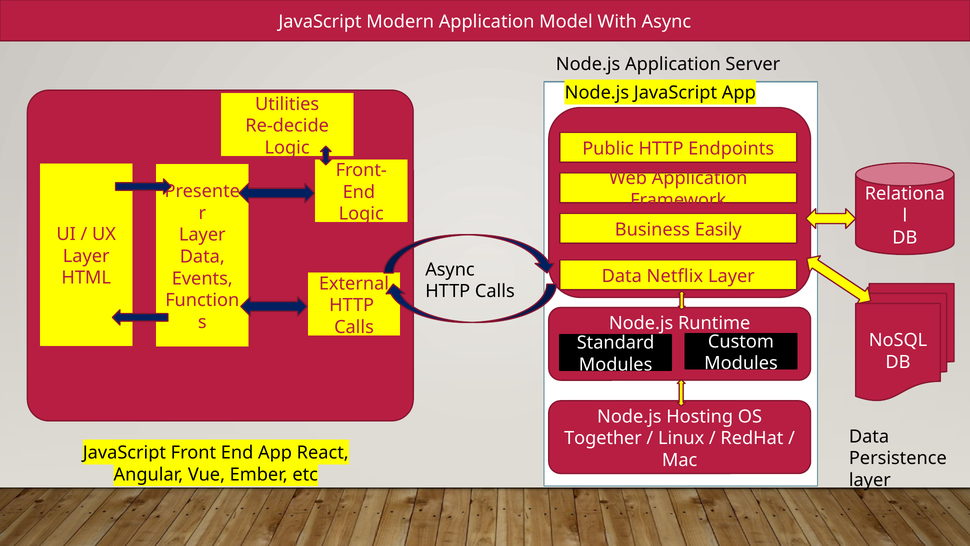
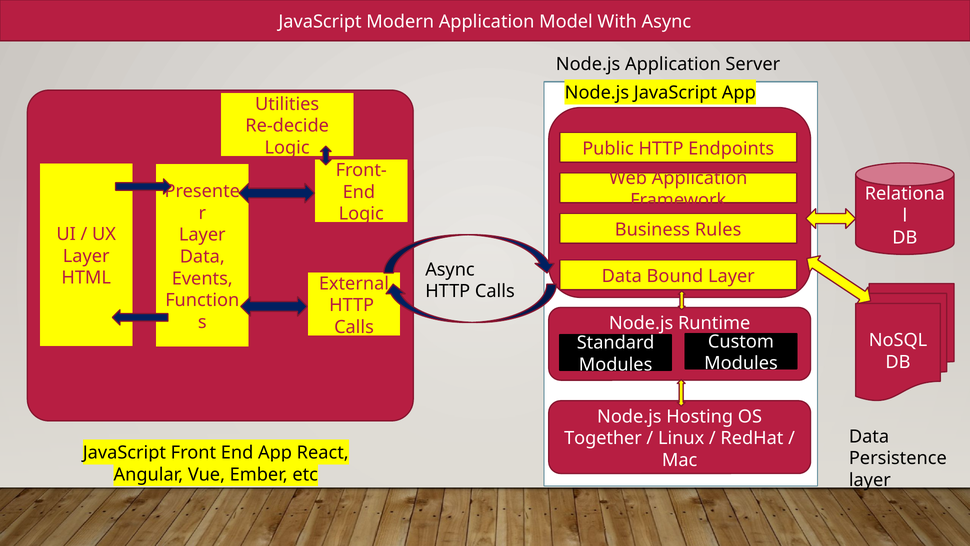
Easily: Easily -> Rules
Netflix: Netflix -> Bound
